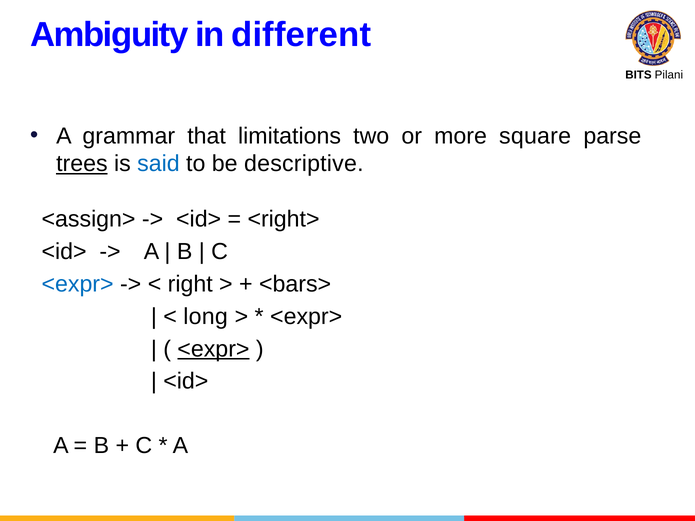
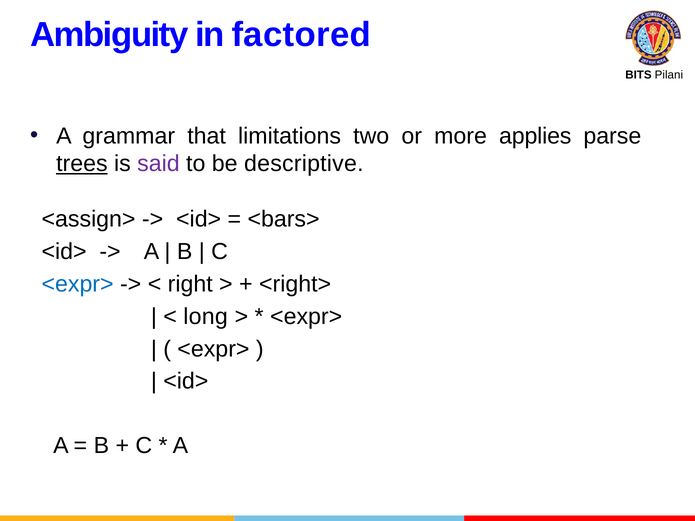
different: different -> factored
square: square -> applies
said colour: blue -> purple
<right>: <right> -> <bars>
<bars>: <bars> -> <right>
<expr> at (213, 349) underline: present -> none
